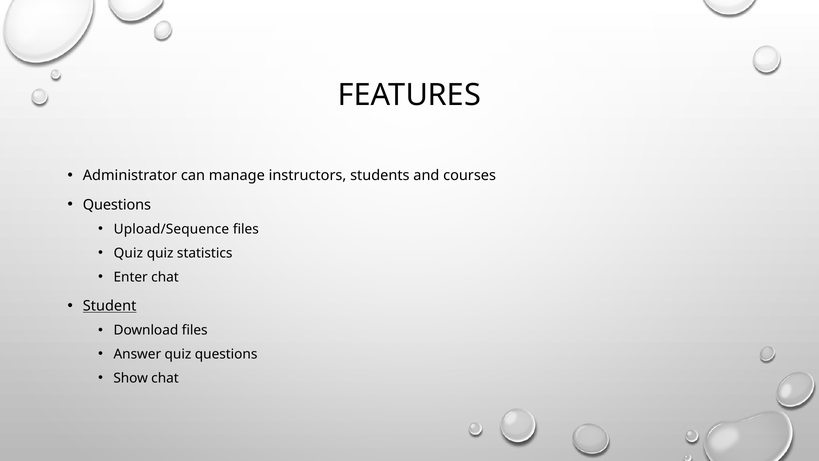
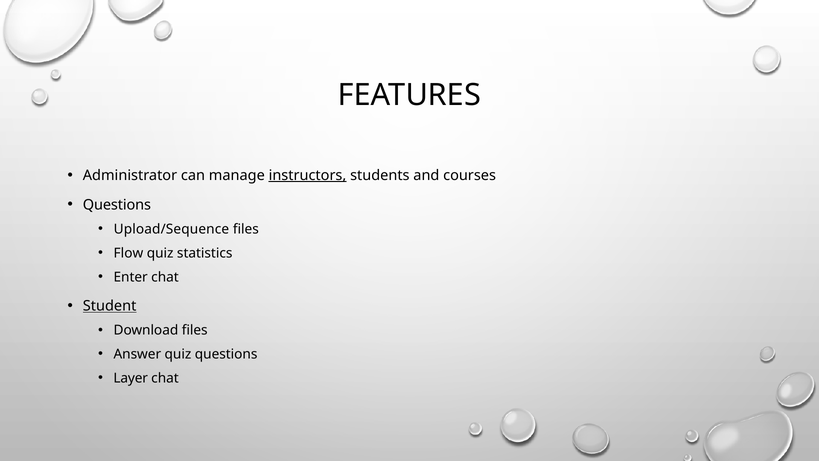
instructors underline: none -> present
Quiz at (128, 253): Quiz -> Flow
Show: Show -> Layer
